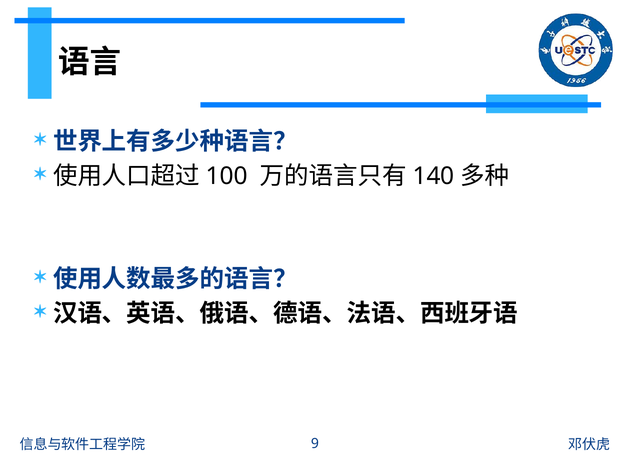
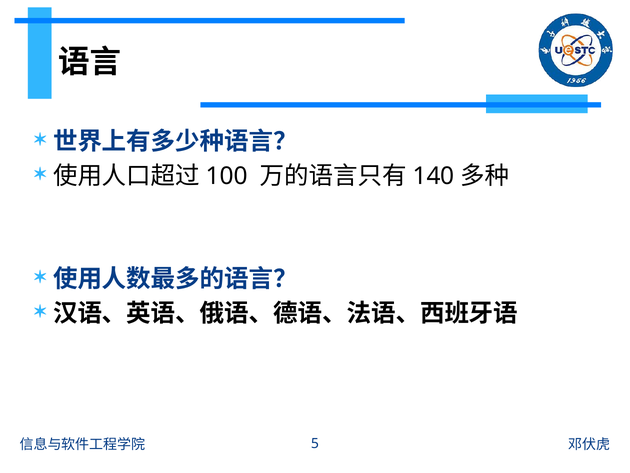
9: 9 -> 5
